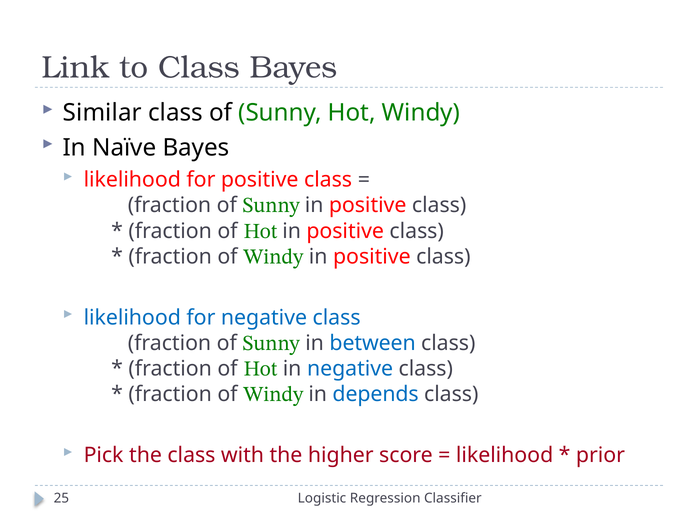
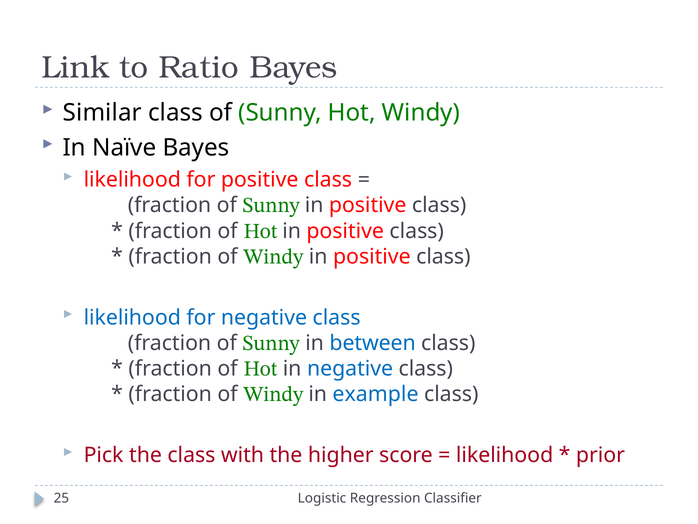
to Class: Class -> Ratio
depends: depends -> example
